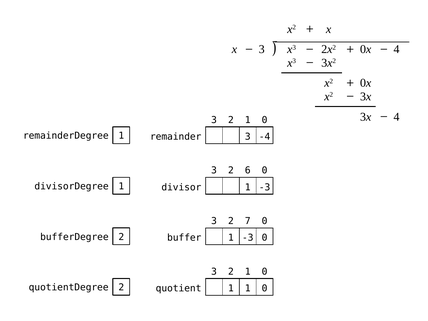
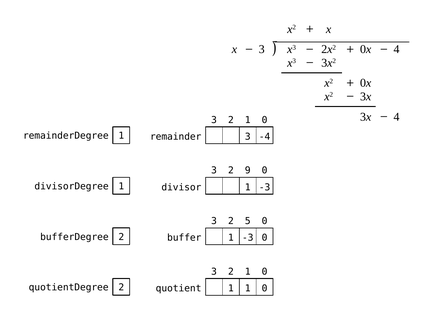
6: 6 -> 9
7: 7 -> 5
